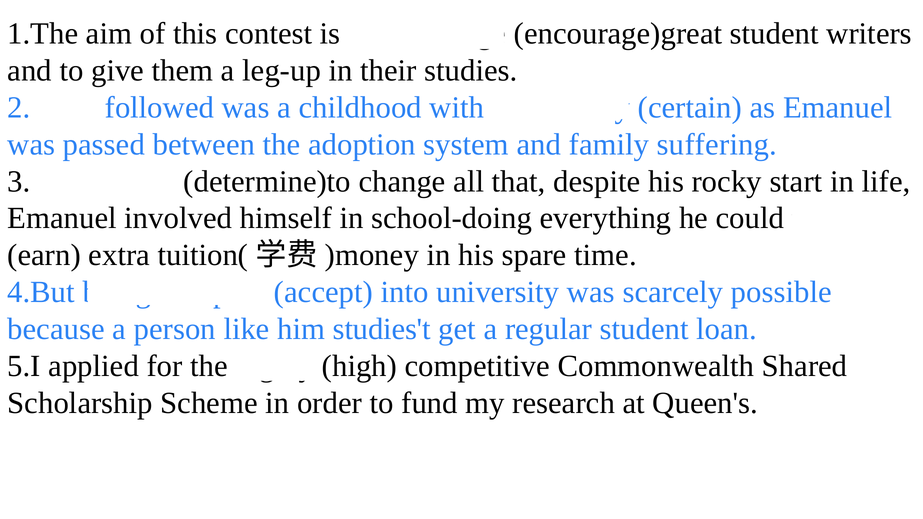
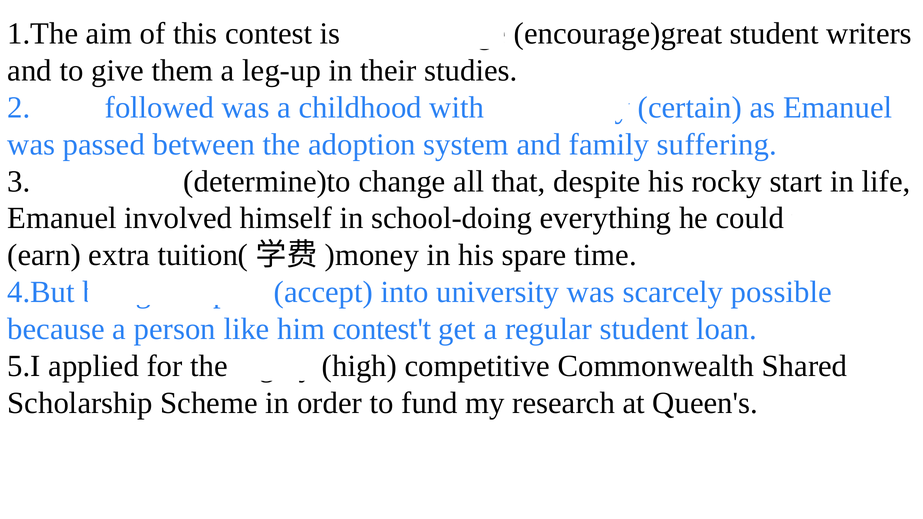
studies't: studies't -> contest't
